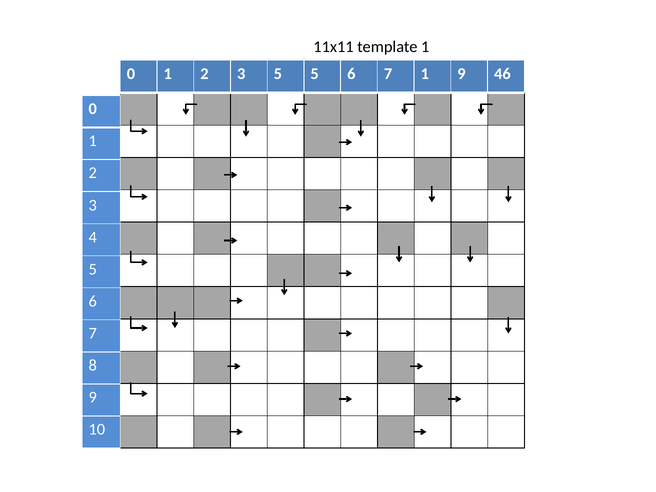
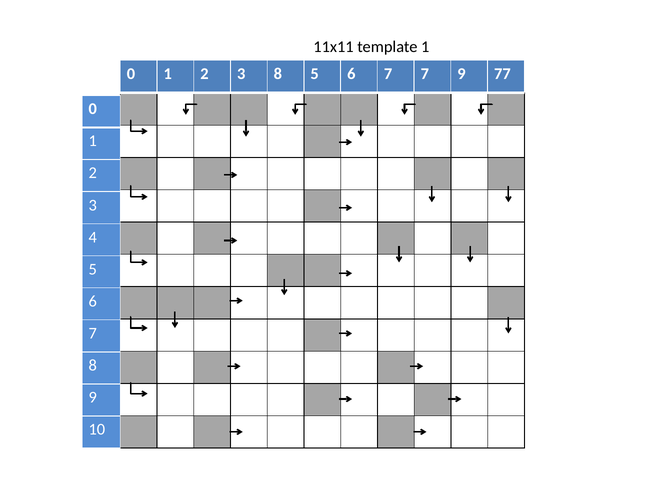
3 5: 5 -> 8
7 1: 1 -> 7
46: 46 -> 77
